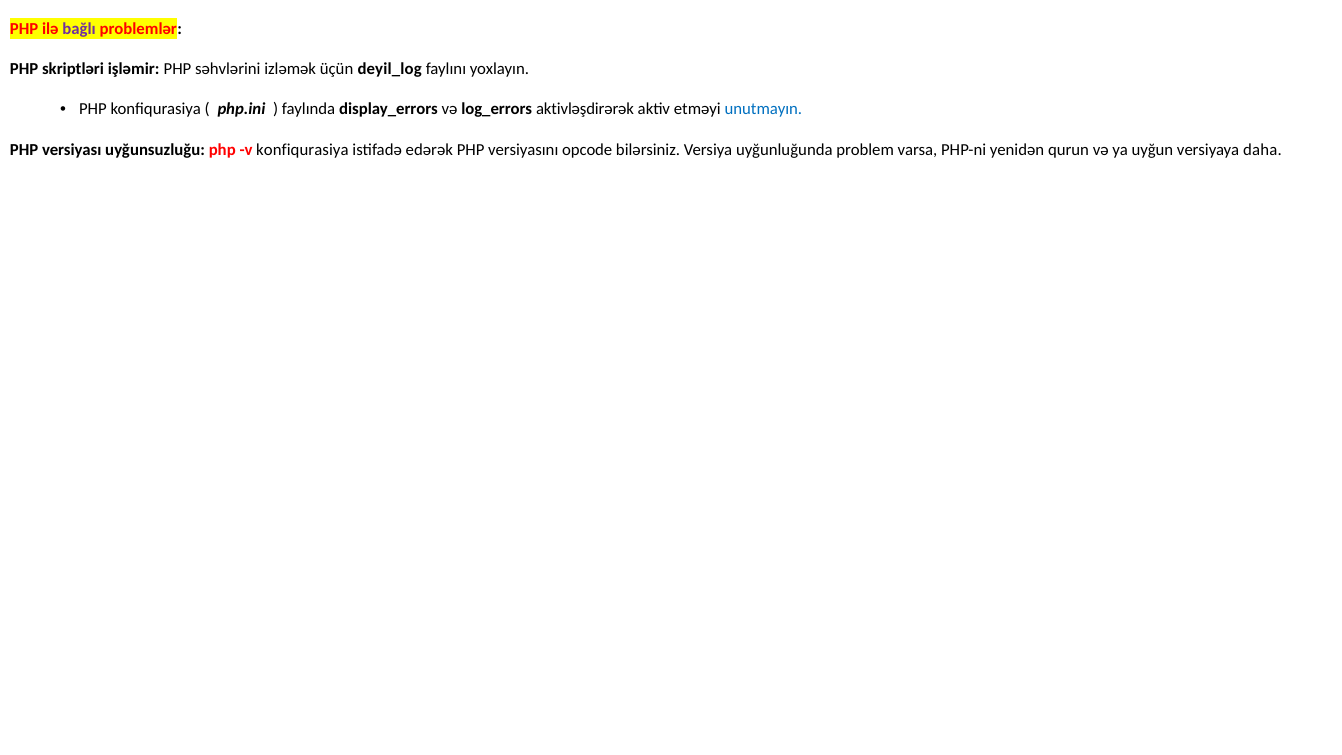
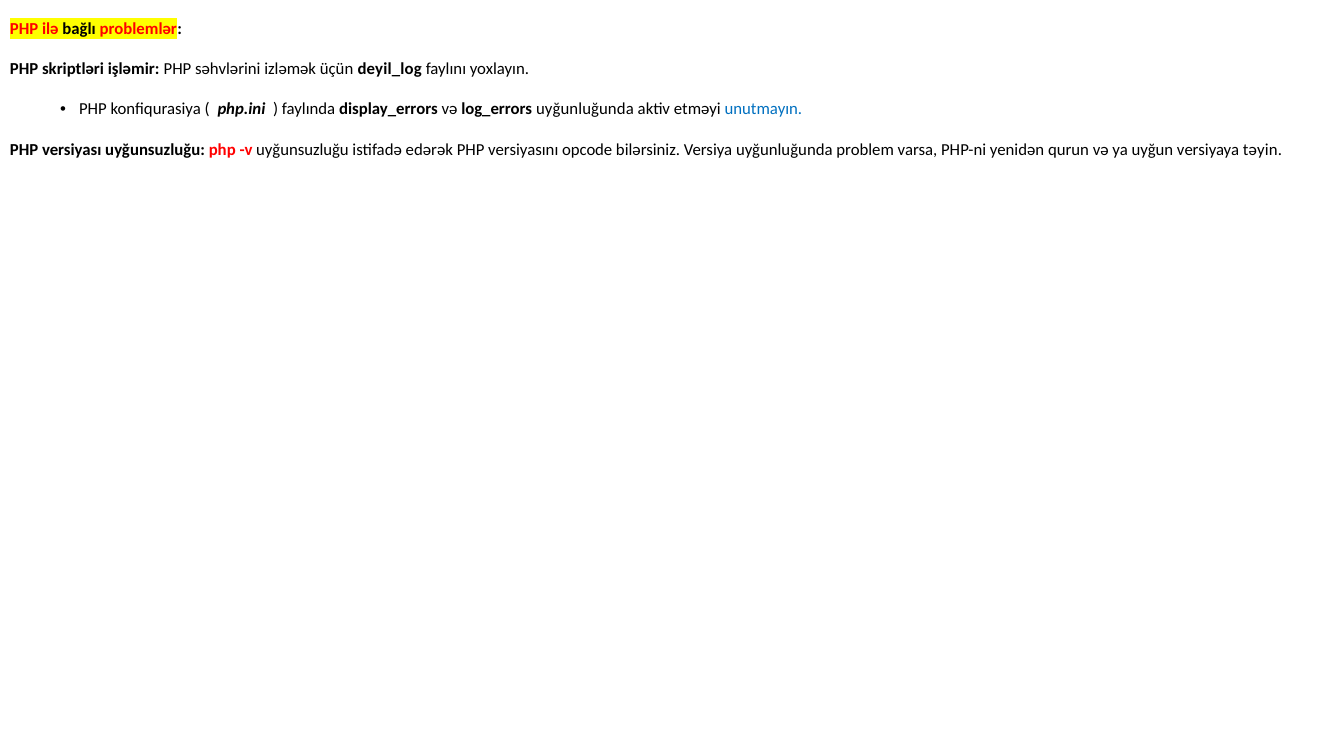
bağlı colour: purple -> black
log_errors aktivləşdirərək: aktivləşdirərək -> uyğunluğunda
v konfiqurasiya: konfiqurasiya -> uyğunsuzluğu
daha: daha -> təyin
